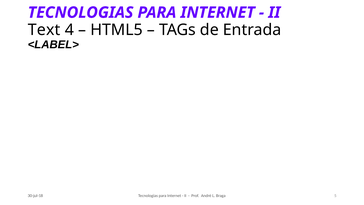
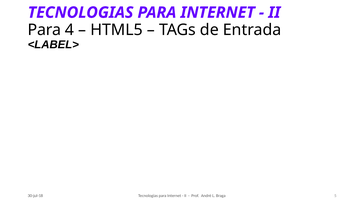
Text at (44, 30): Text -> Para
